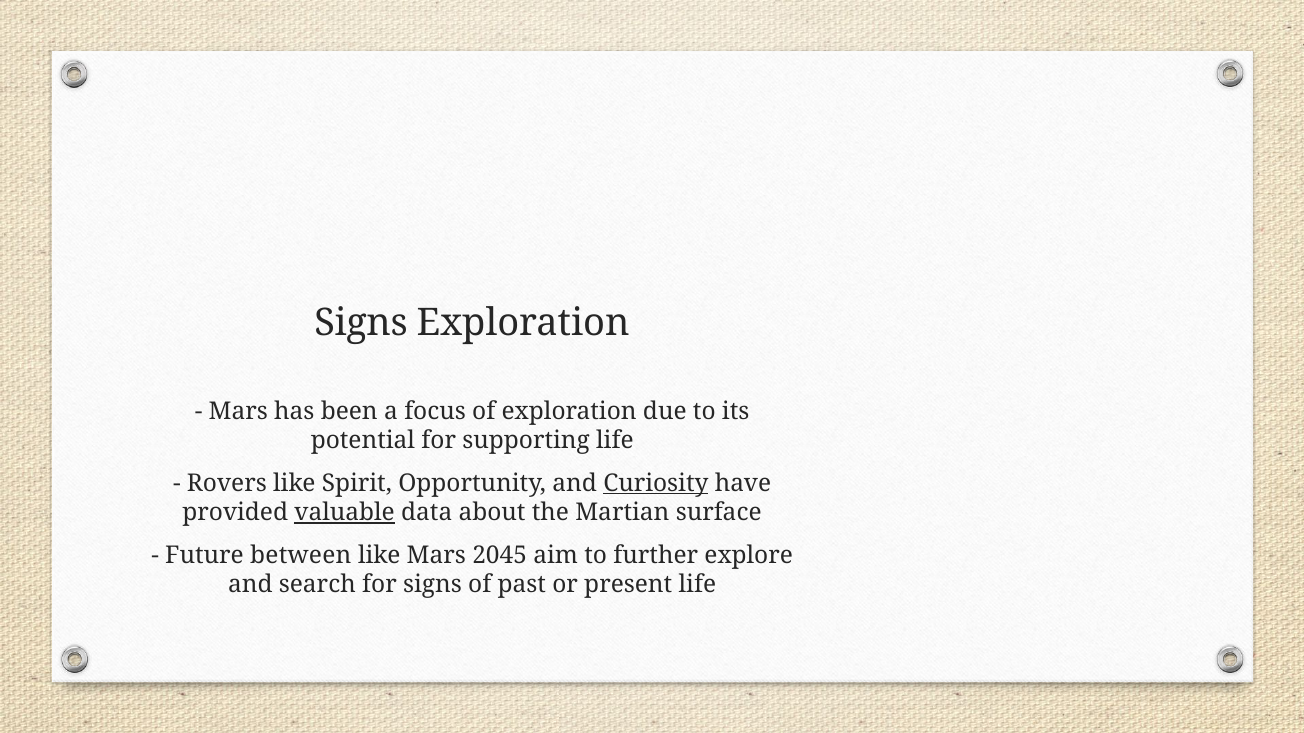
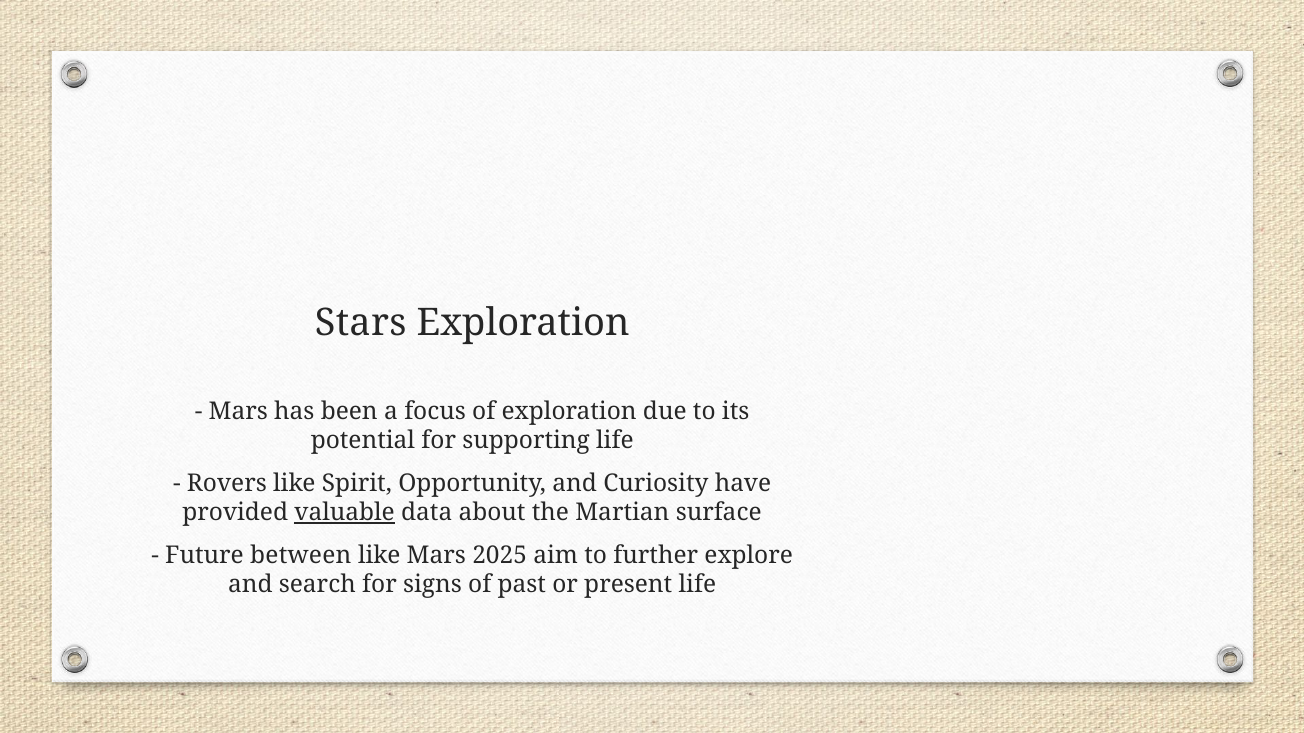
Signs at (361, 323): Signs -> Stars
Curiosity underline: present -> none
2045: 2045 -> 2025
